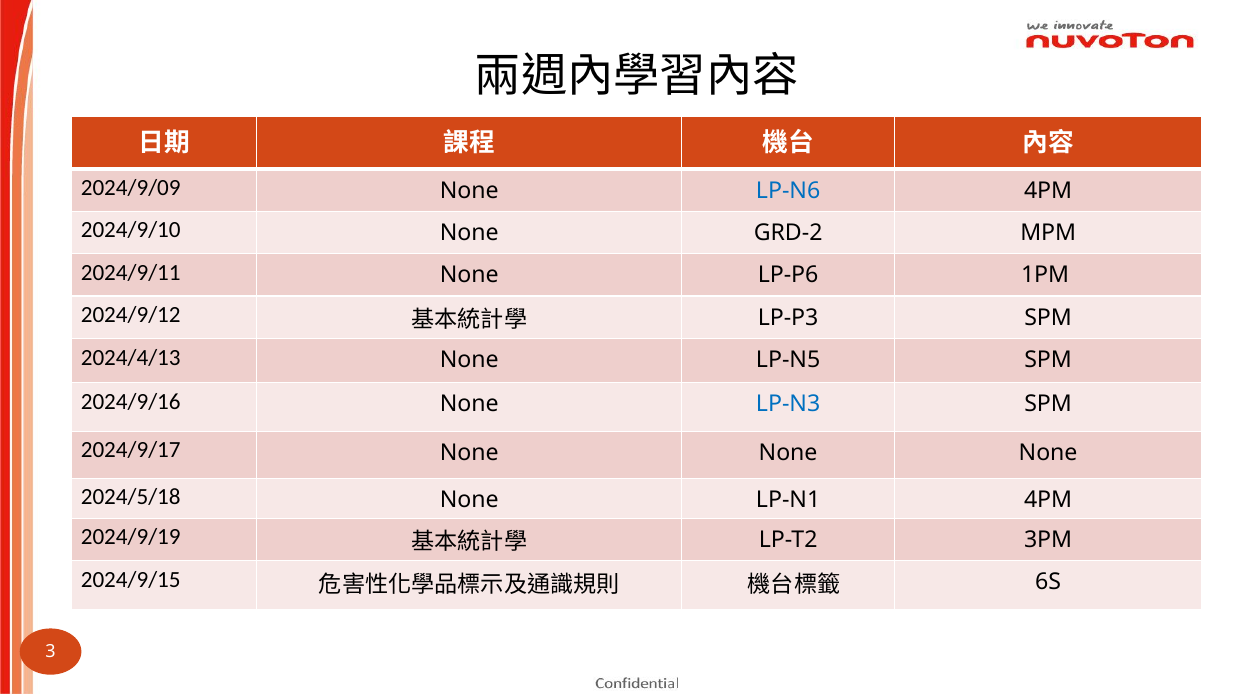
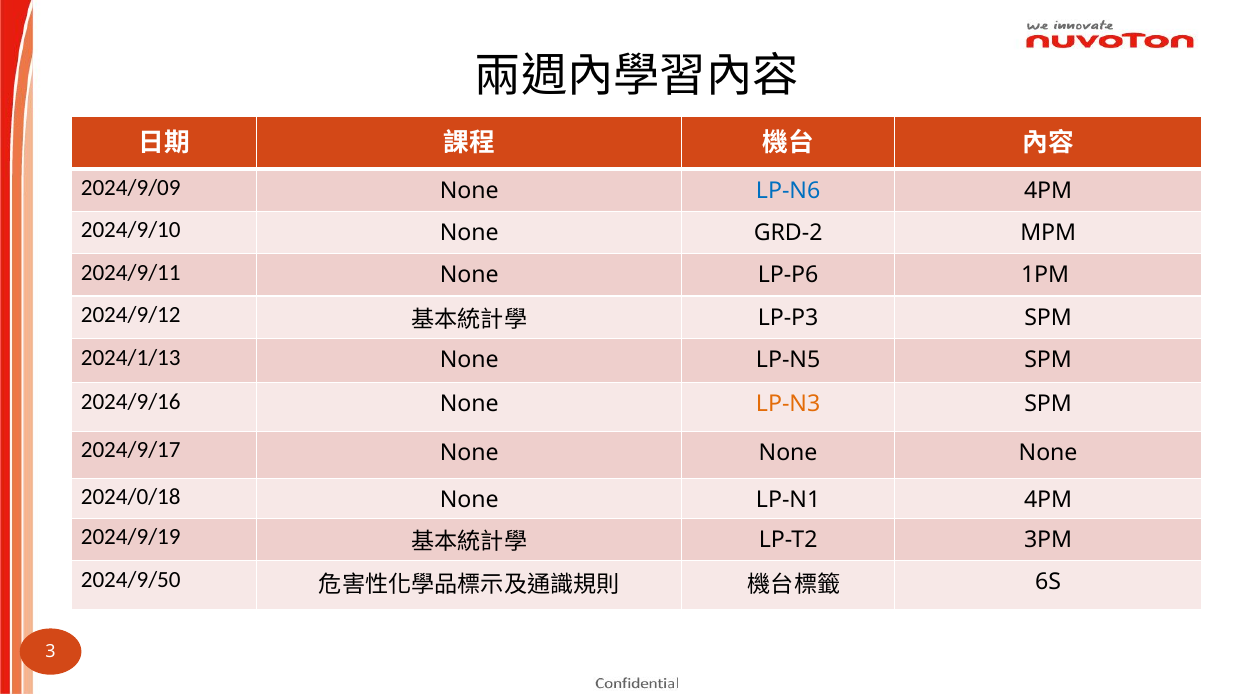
2024/4/13: 2024/4/13 -> 2024/1/13
LP-N3 colour: blue -> orange
2024/5/18: 2024/5/18 -> 2024/0/18
2024/9/15: 2024/9/15 -> 2024/9/50
